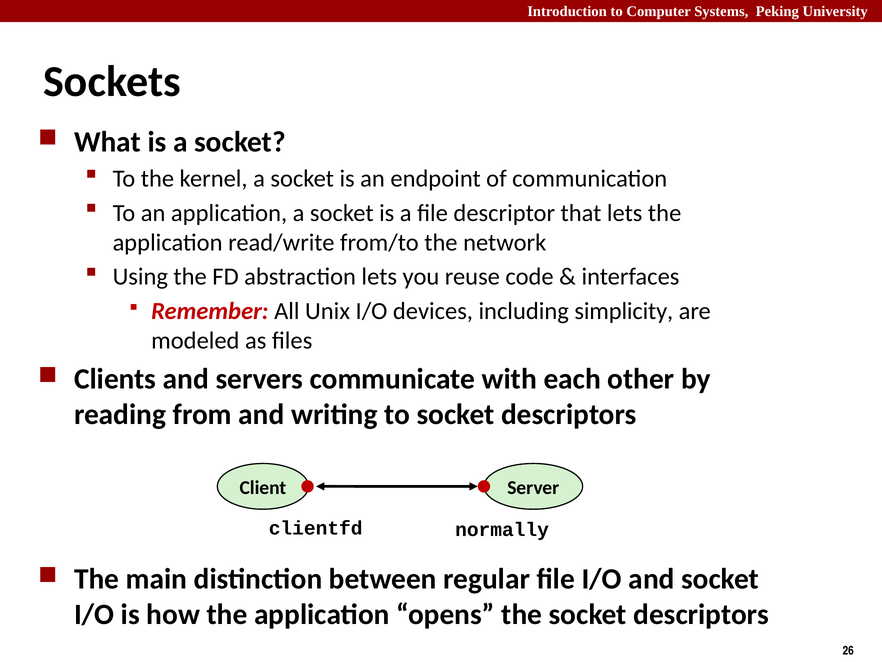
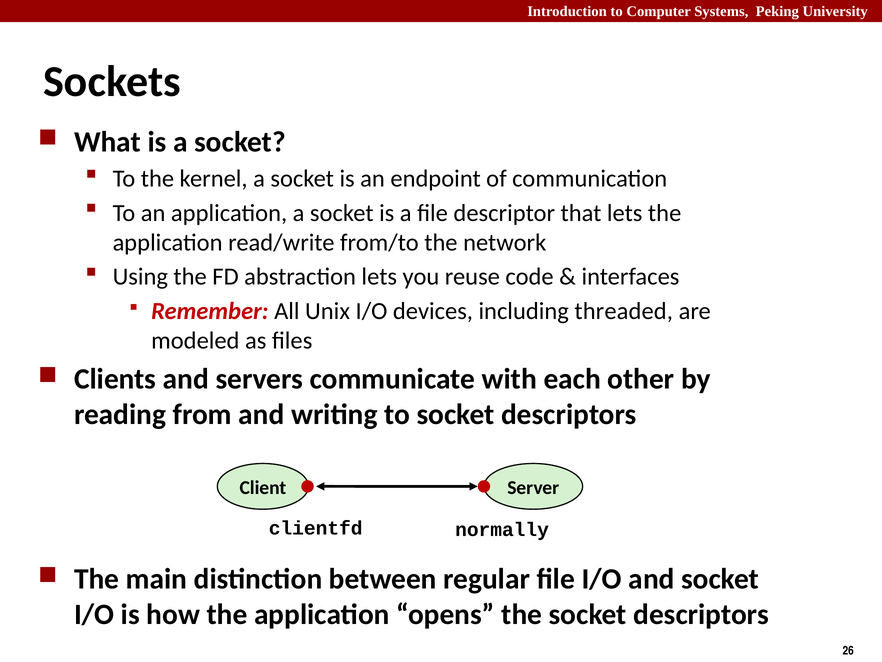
simplicity: simplicity -> threaded
